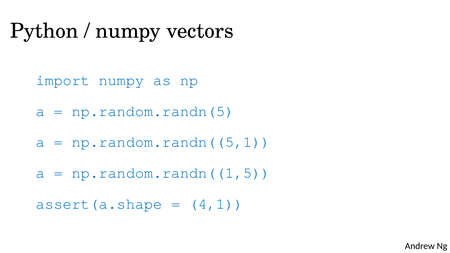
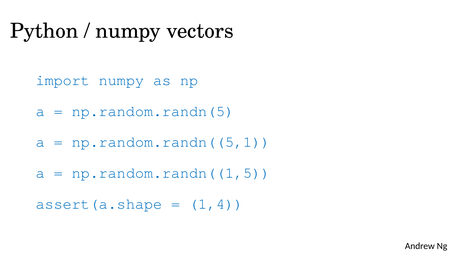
4,1: 4,1 -> 1,4
